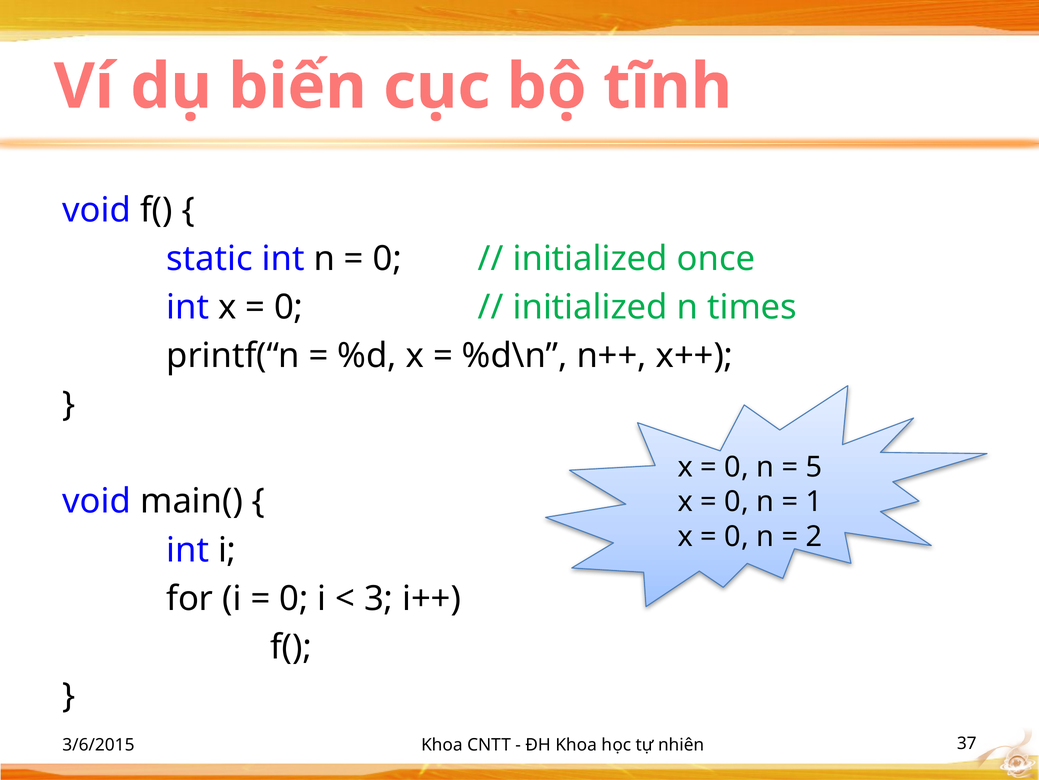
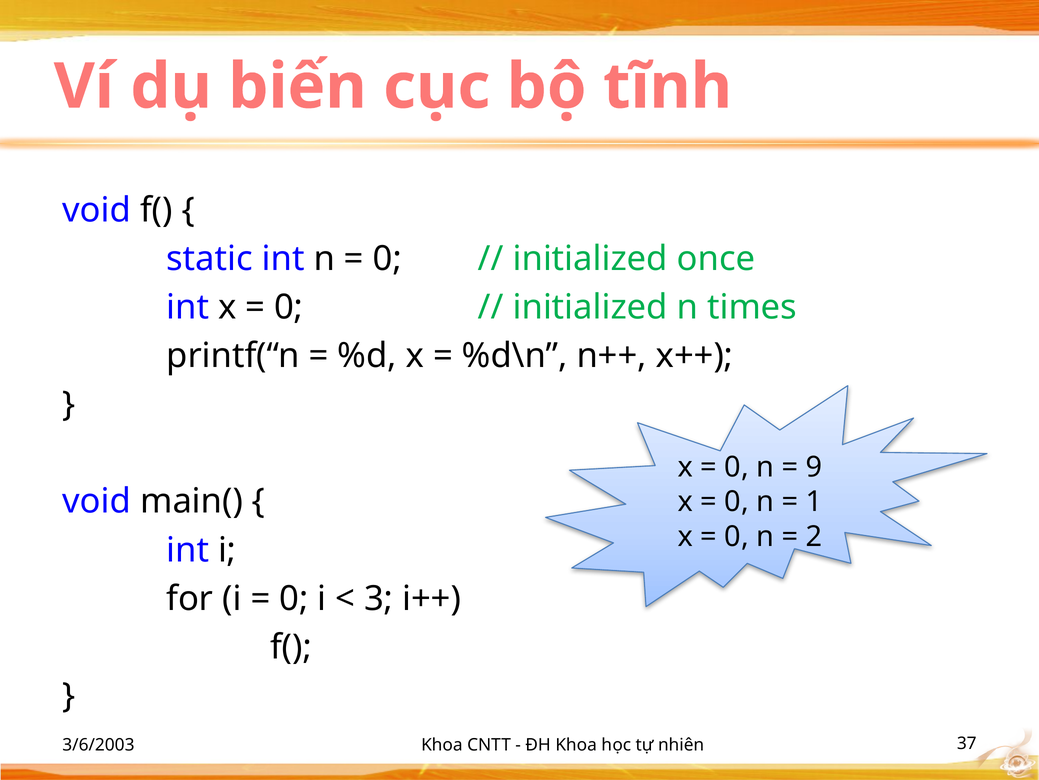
5: 5 -> 9
3/6/2015: 3/6/2015 -> 3/6/2003
